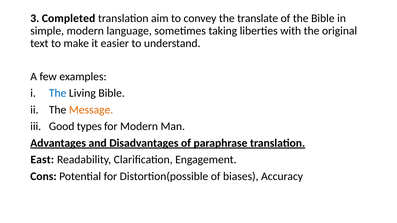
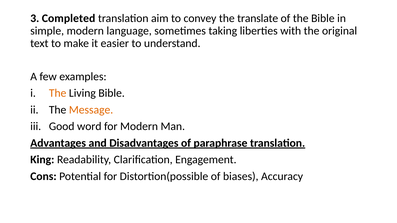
The at (58, 93) colour: blue -> orange
types: types -> word
East: East -> King
